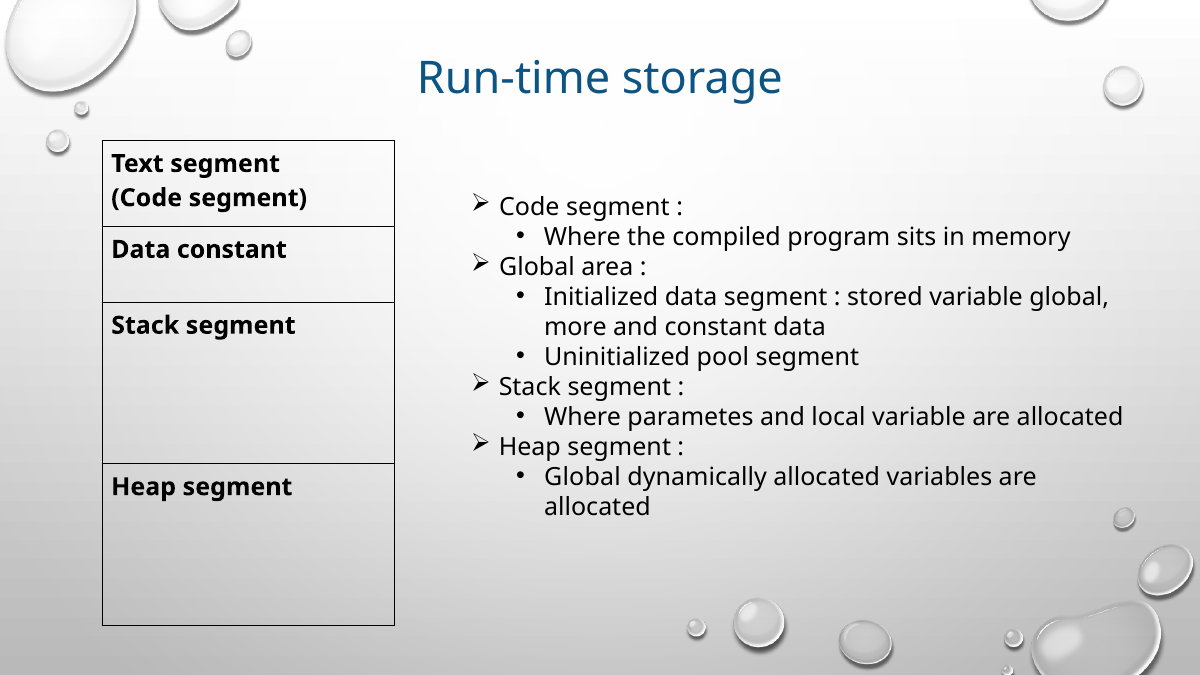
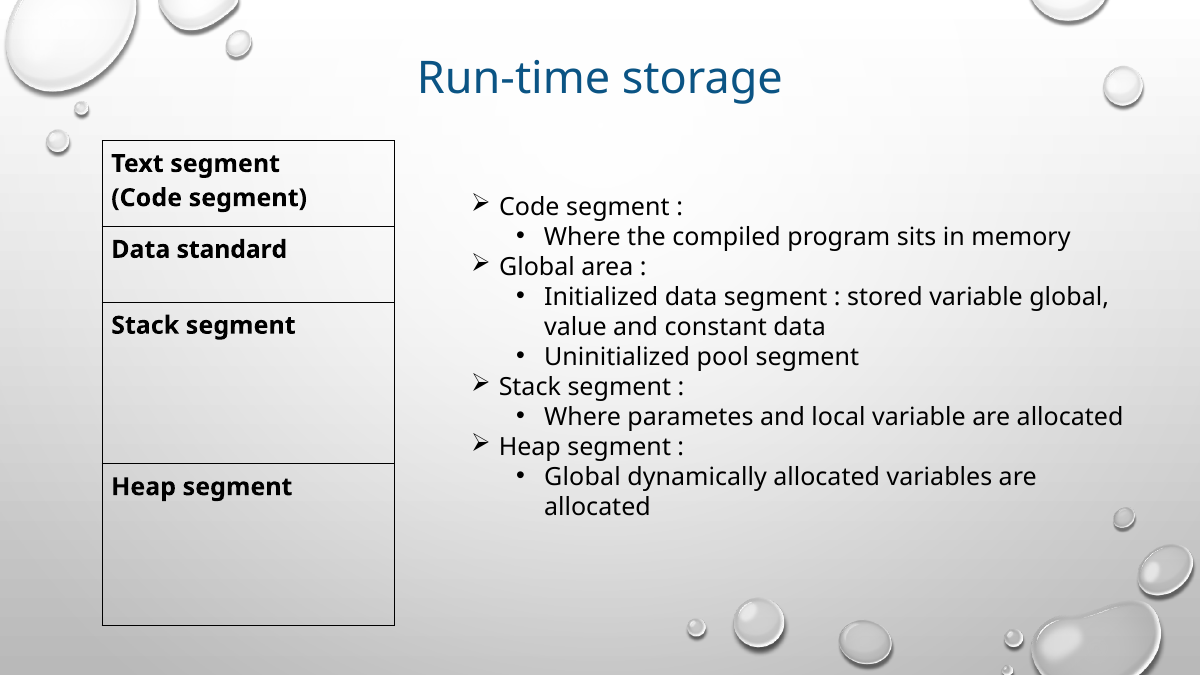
Data constant: constant -> standard
more: more -> value
